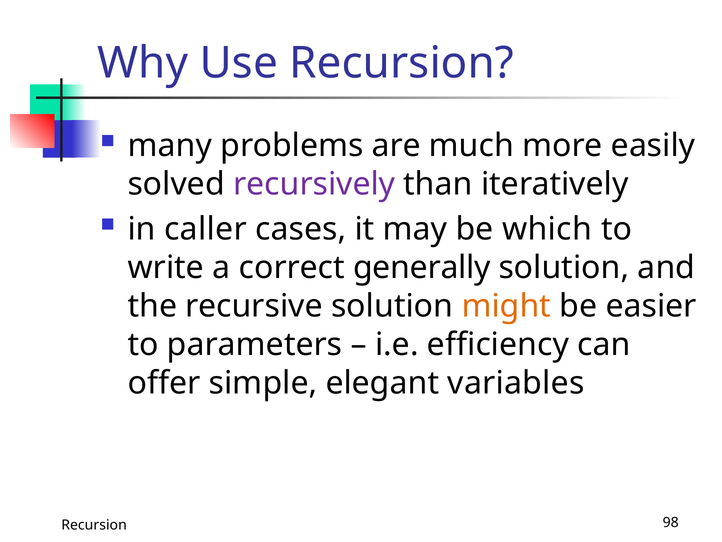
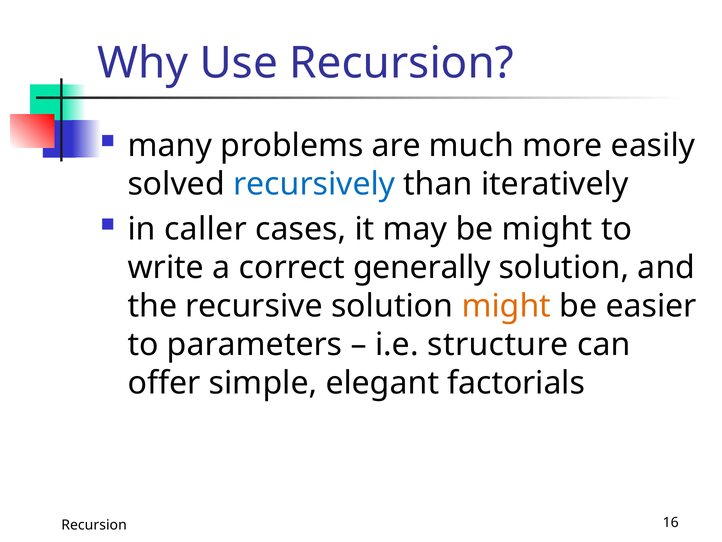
recursively colour: purple -> blue
be which: which -> might
efficiency: efficiency -> structure
variables: variables -> factorials
98: 98 -> 16
